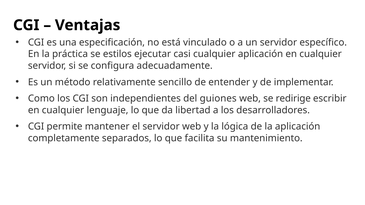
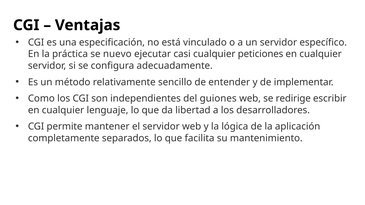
estilos: estilos -> nuevo
cualquier aplicación: aplicación -> peticiones
